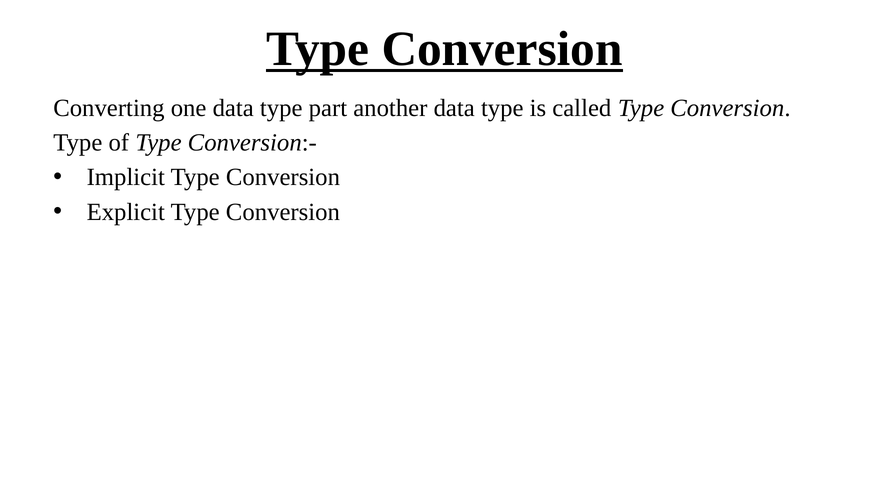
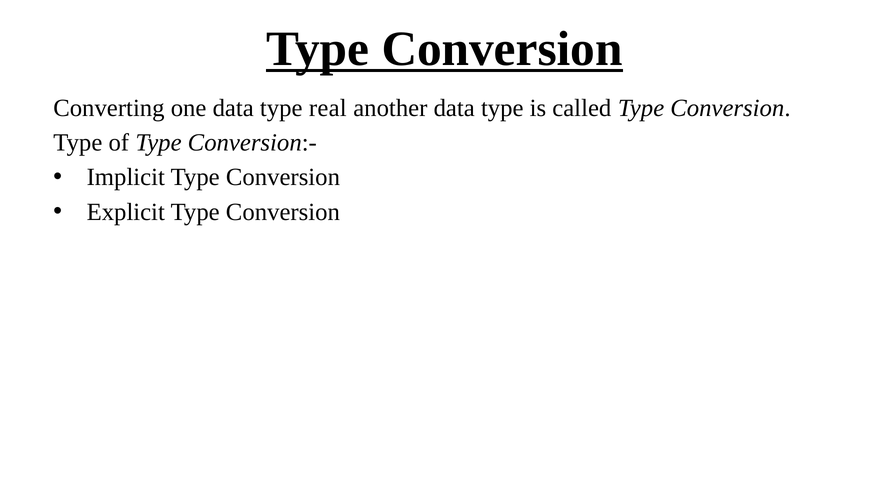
part: part -> real
